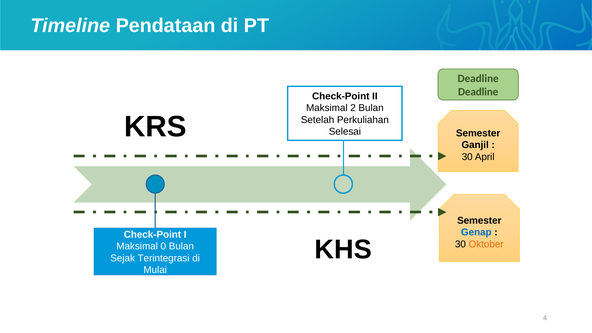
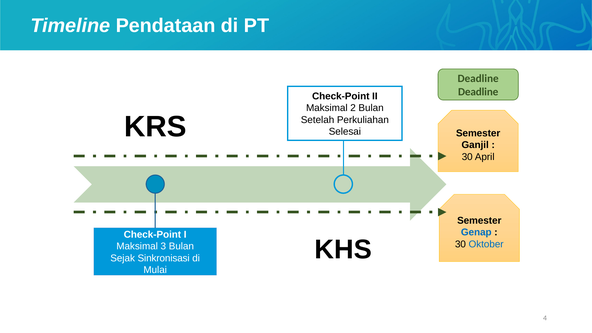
Oktober colour: orange -> blue
0: 0 -> 3
Terintegrasi: Terintegrasi -> Sinkronisasi
